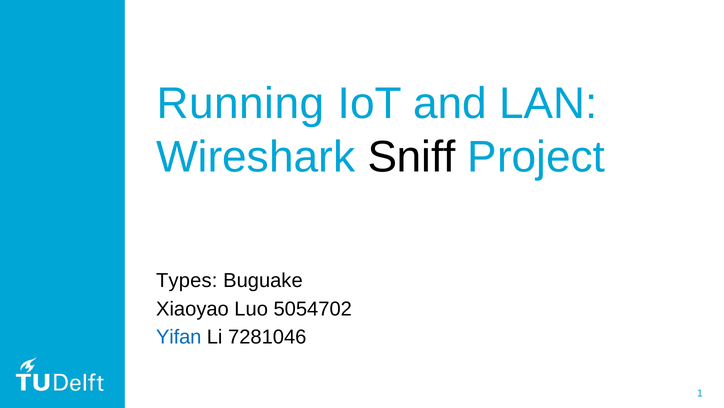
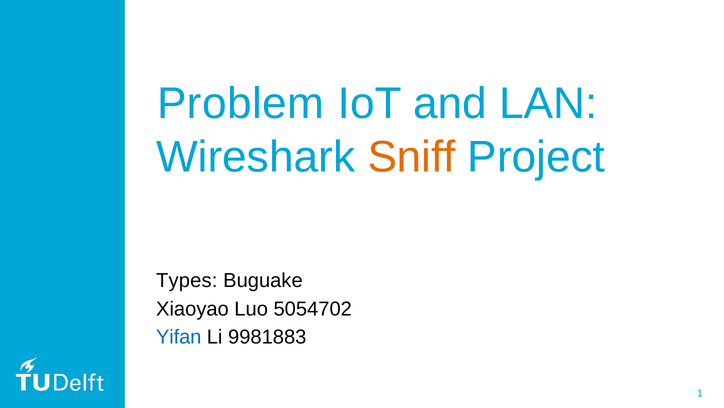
Running: Running -> Problem
Sniff colour: black -> orange
7281046: 7281046 -> 9981883
